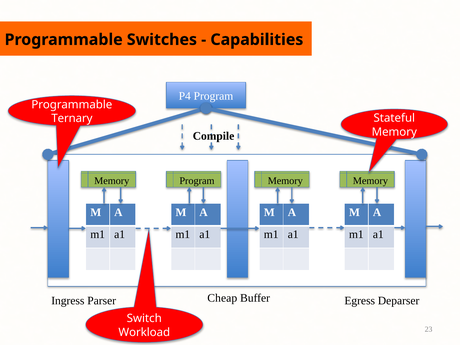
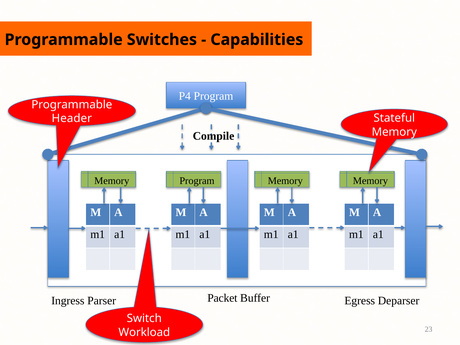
Ternary: Ternary -> Header
Cheap: Cheap -> Packet
